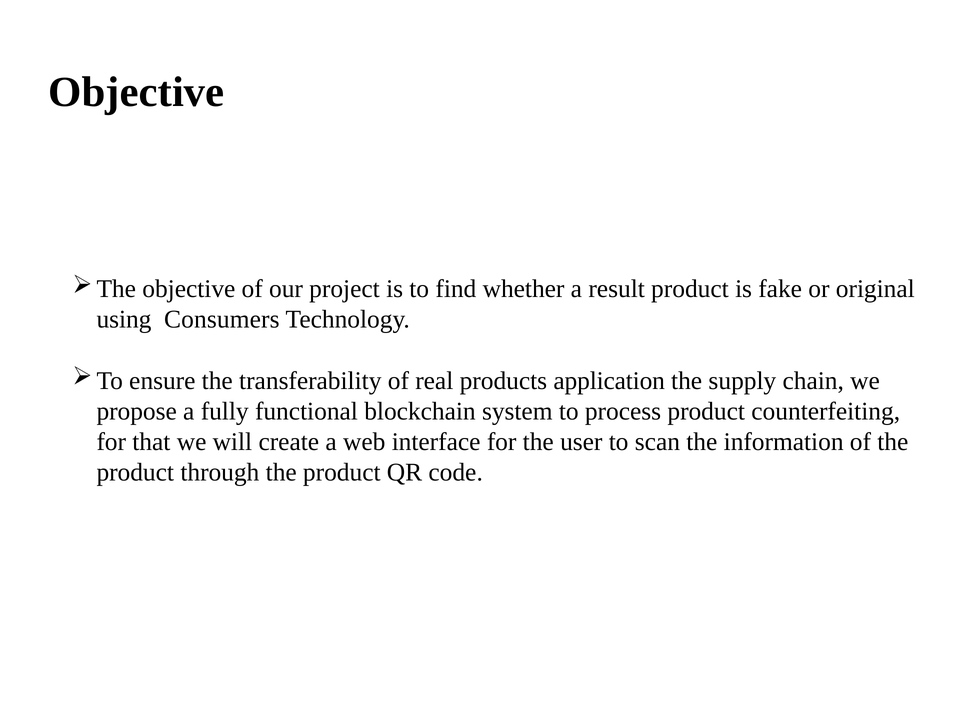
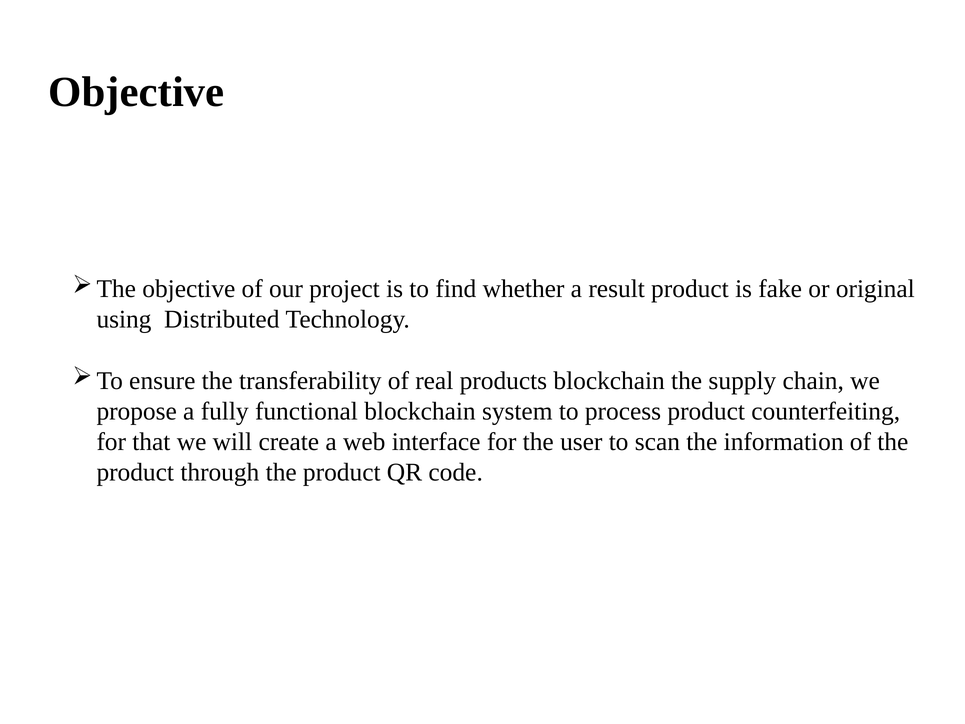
Consumers: Consumers -> Distributed
products application: application -> blockchain
